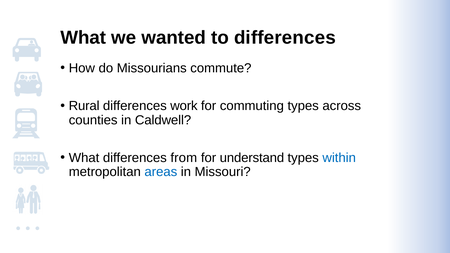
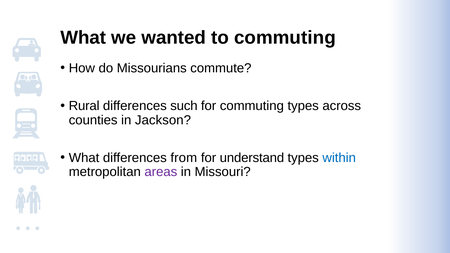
to differences: differences -> commuting
work: work -> such
Caldwell: Caldwell -> Jackson
areas colour: blue -> purple
